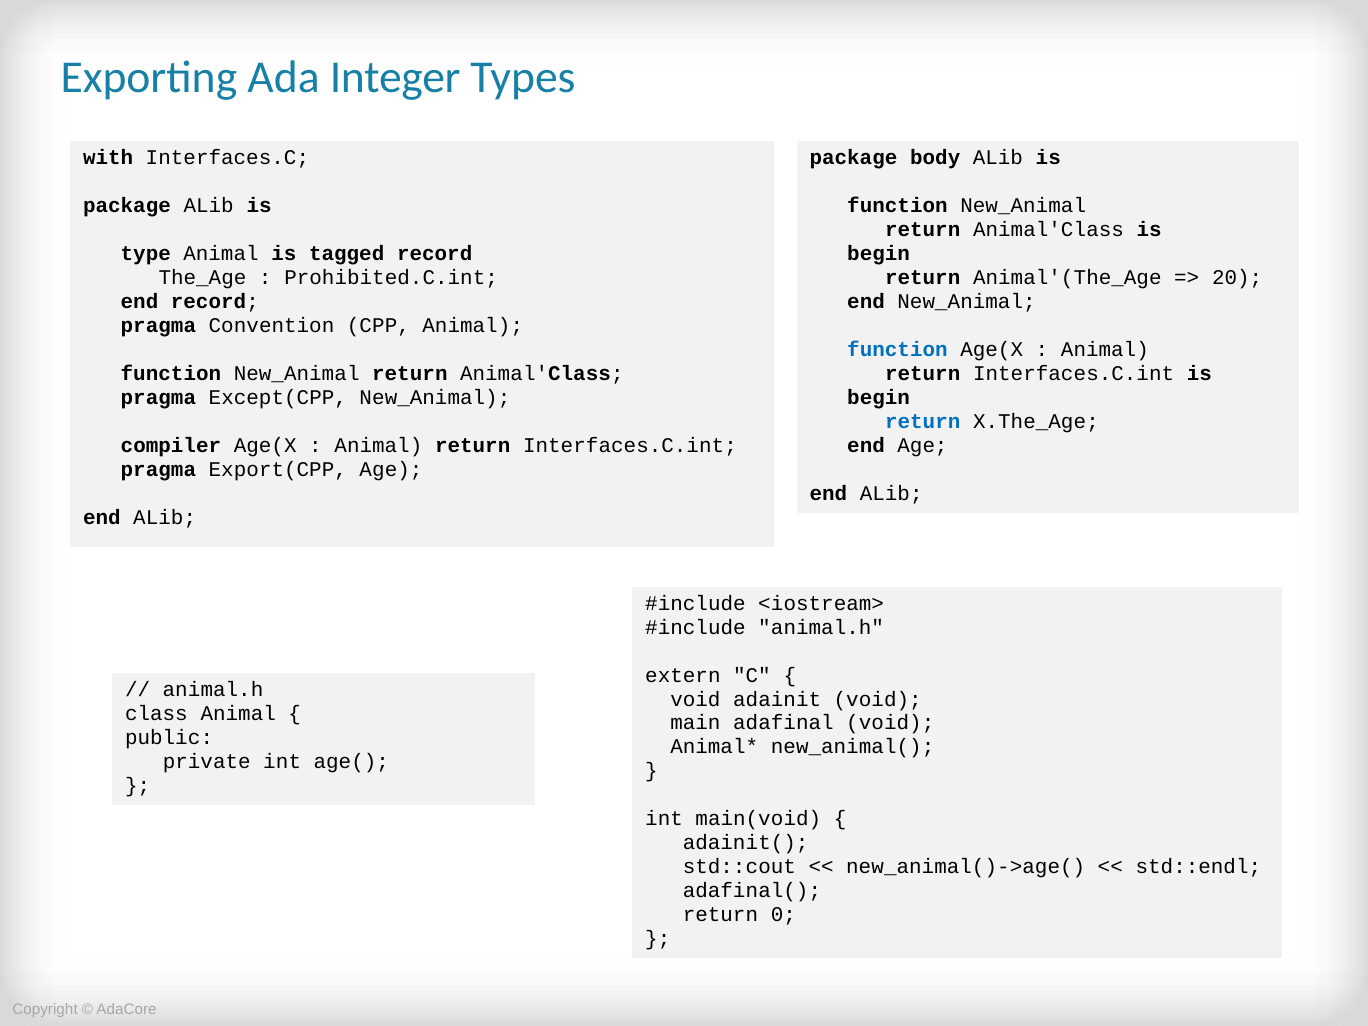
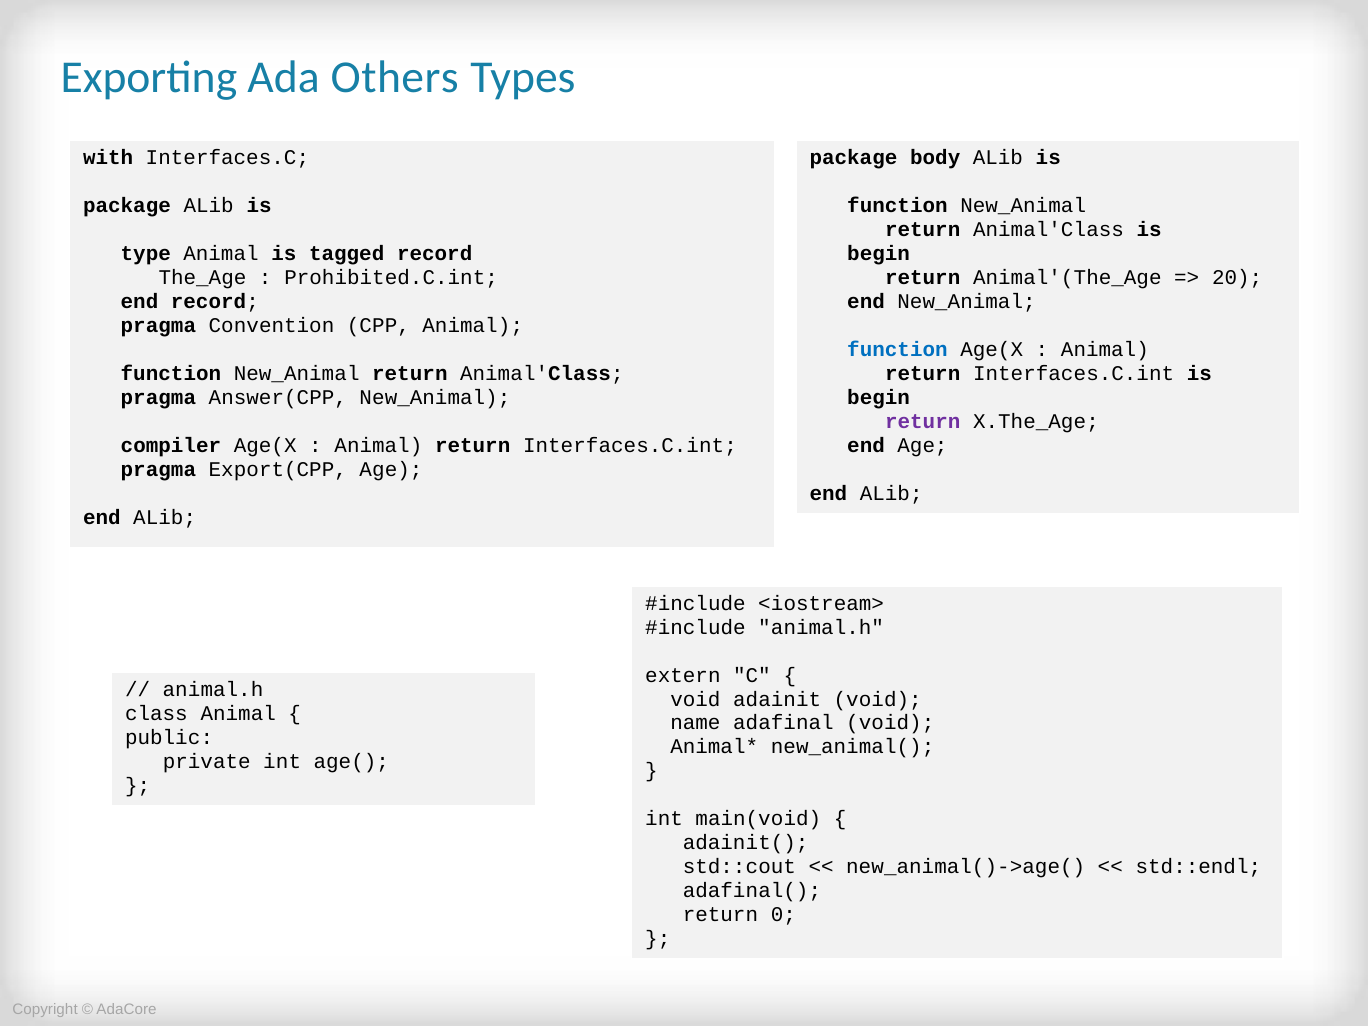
Integer: Integer -> Others
Except(CPP: Except(CPP -> Answer(CPP
return at (923, 421) colour: blue -> purple
main: main -> name
